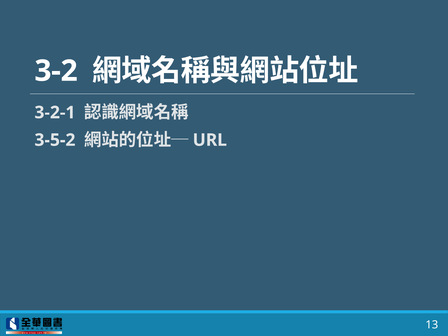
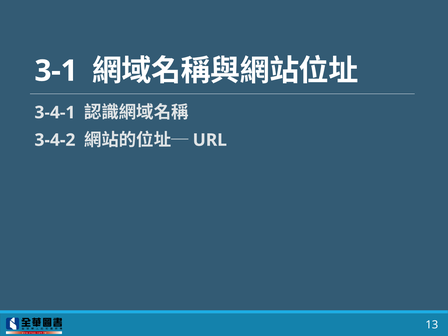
3-2: 3-2 -> 3-1
3-2-1: 3-2-1 -> 3-4-1
3-5-2: 3-5-2 -> 3-4-2
